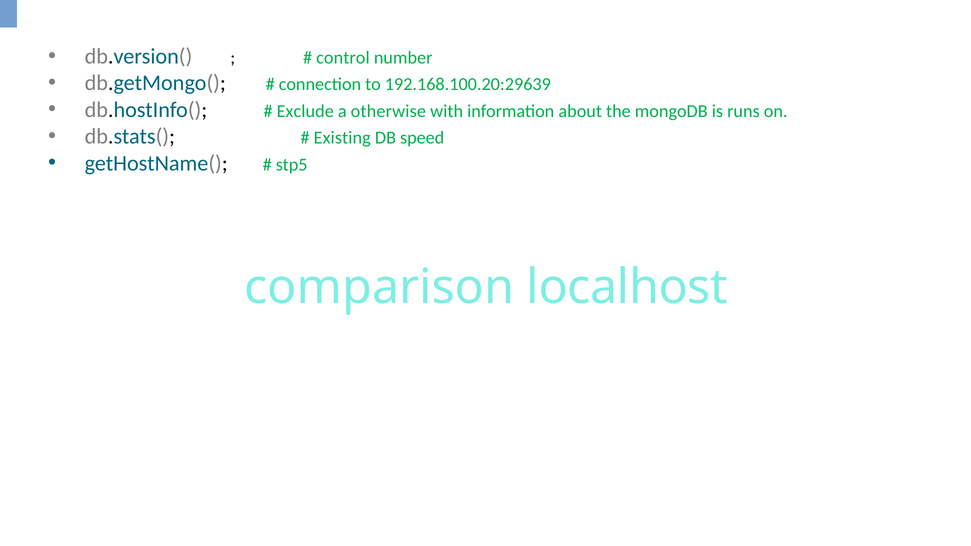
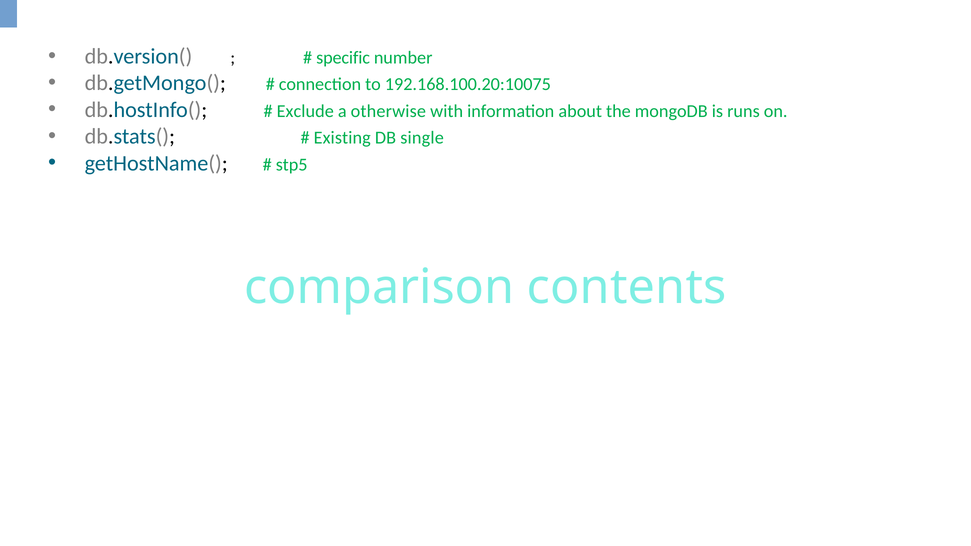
control: control -> specific
192.168.100.20:29639: 192.168.100.20:29639 -> 192.168.100.20:10075
speed: speed -> single
localhost: localhost -> contents
